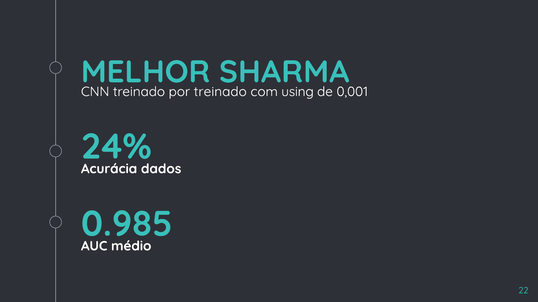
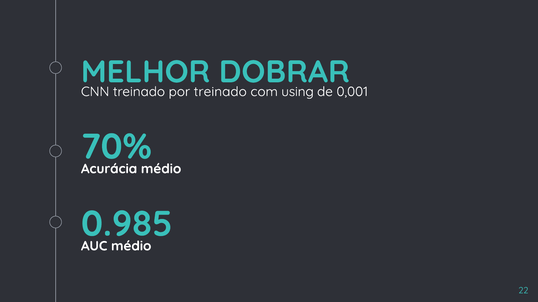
SHARMA: SHARMA -> DOBRAR
24%: 24% -> 70%
Acurácia dados: dados -> médio
